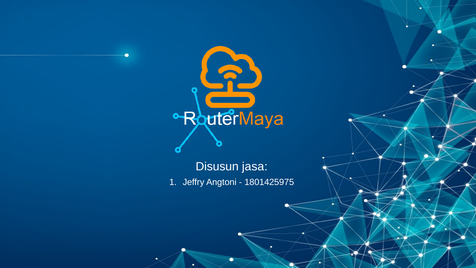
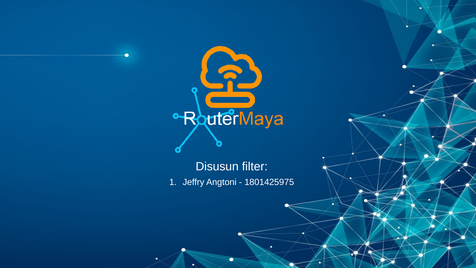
jasa: jasa -> filter
